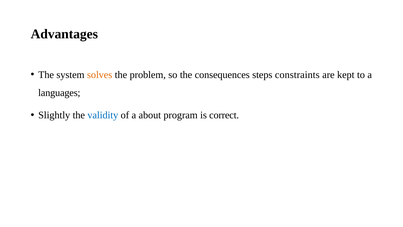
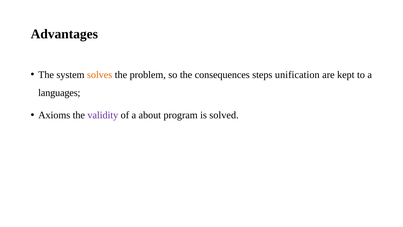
constraints: constraints -> unification
Slightly: Slightly -> Axioms
validity colour: blue -> purple
correct: correct -> solved
